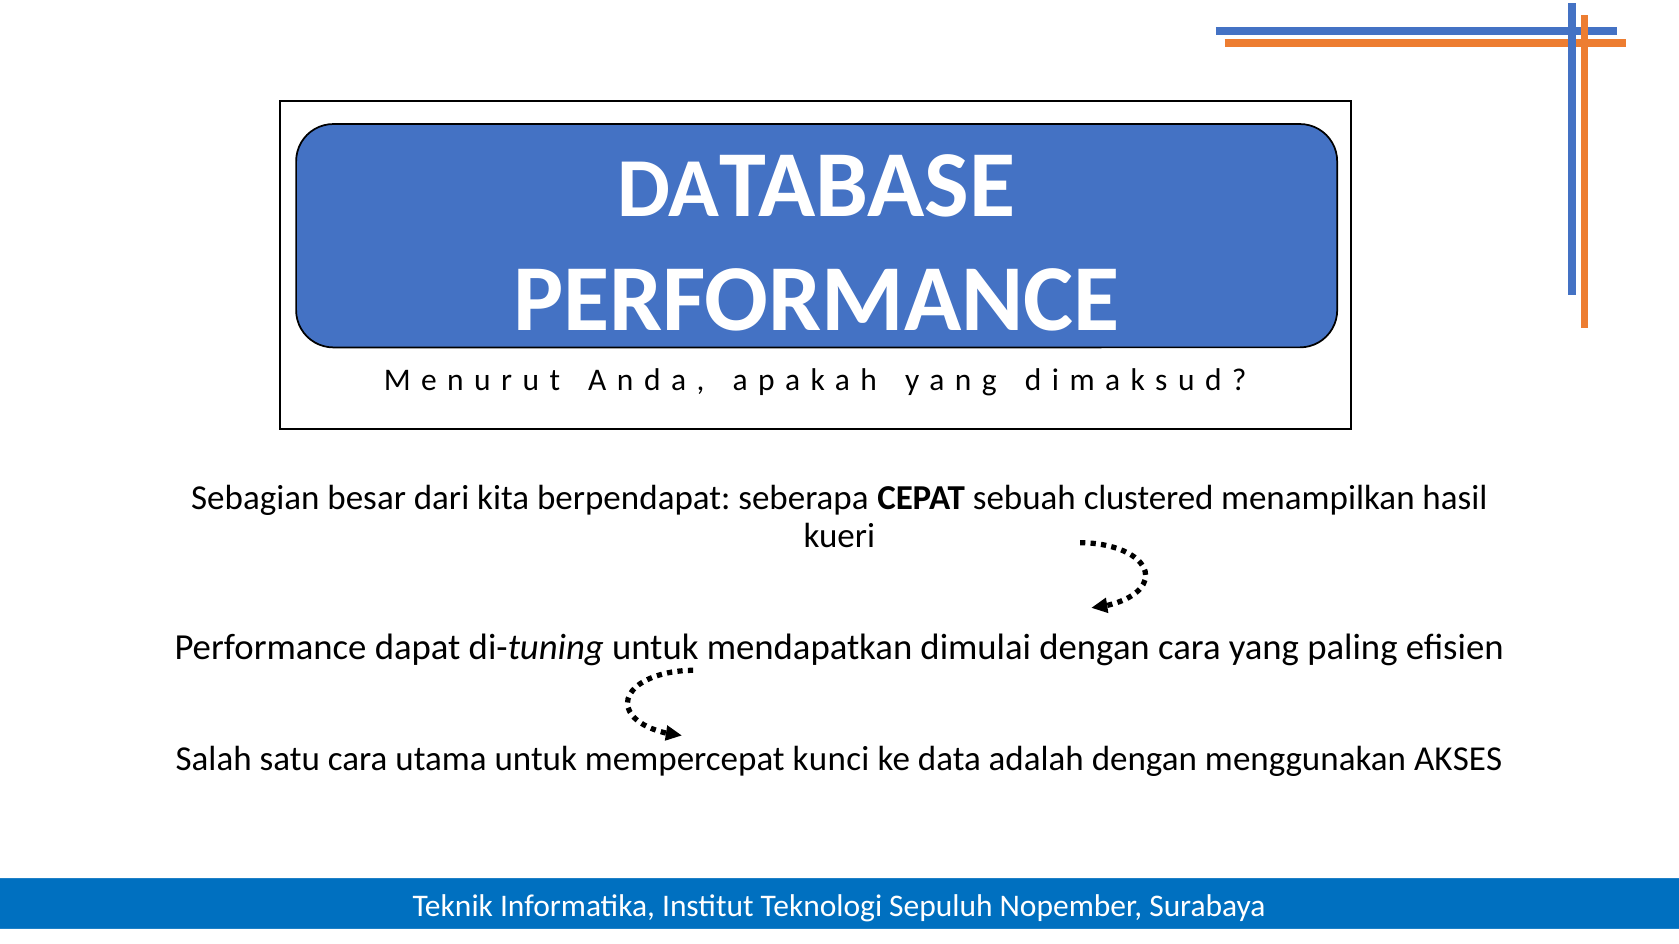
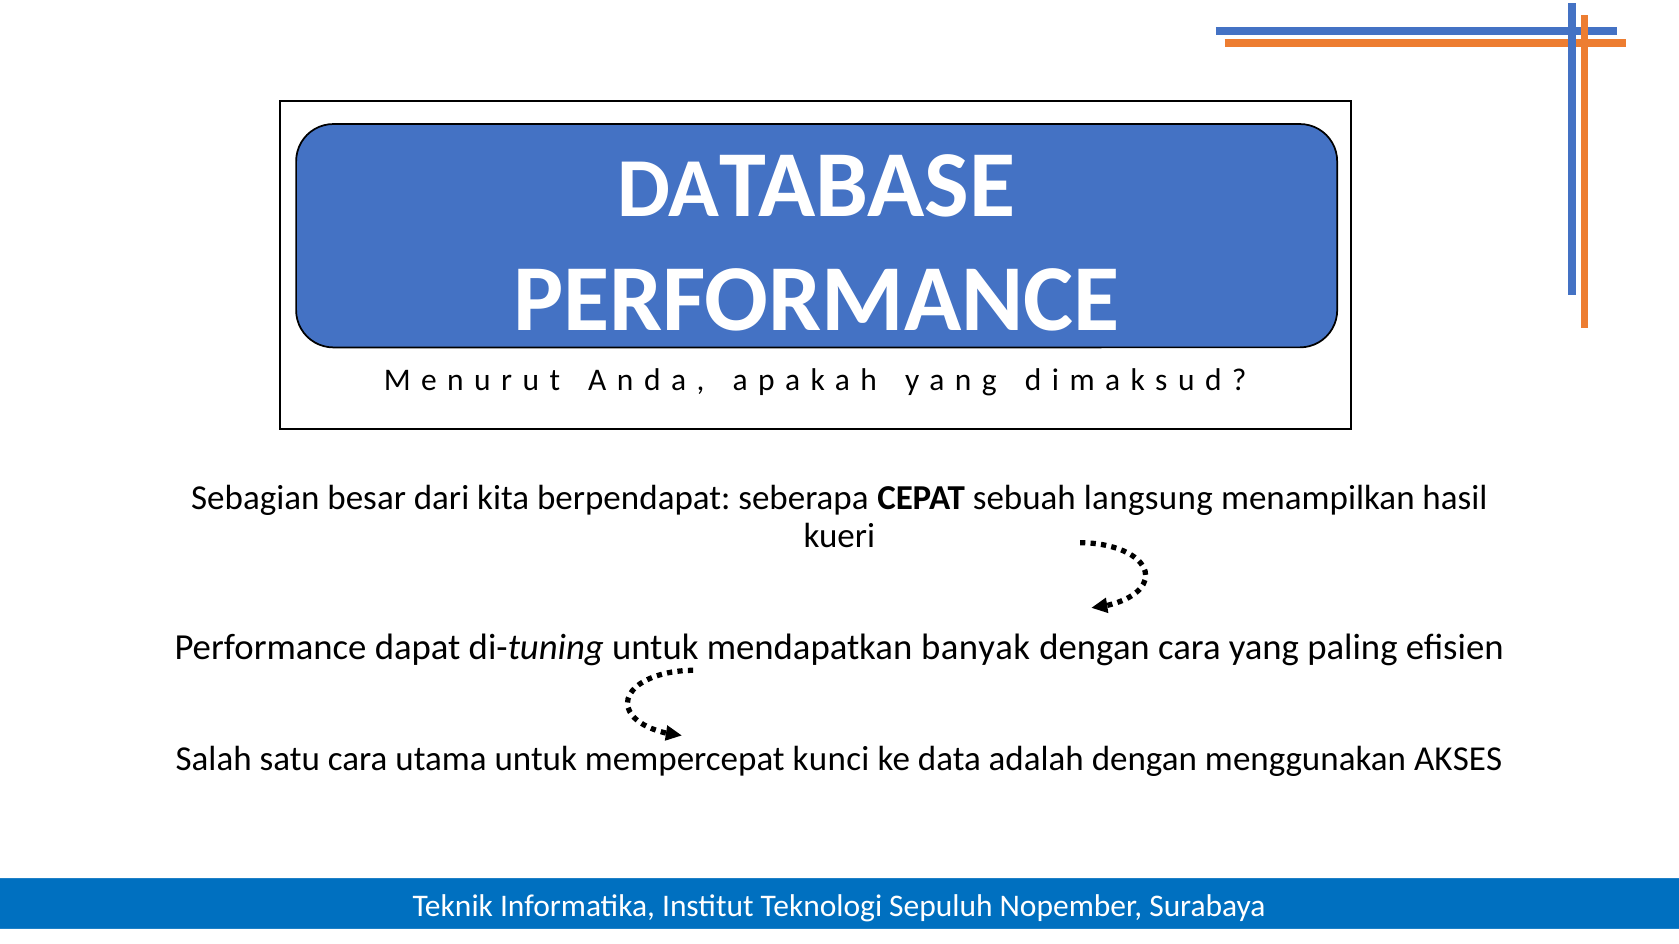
clustered: clustered -> langsung
dimulai: dimulai -> banyak
